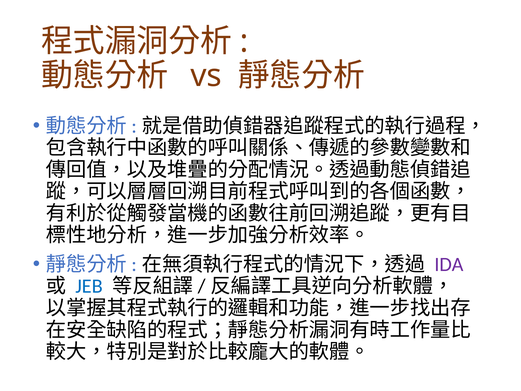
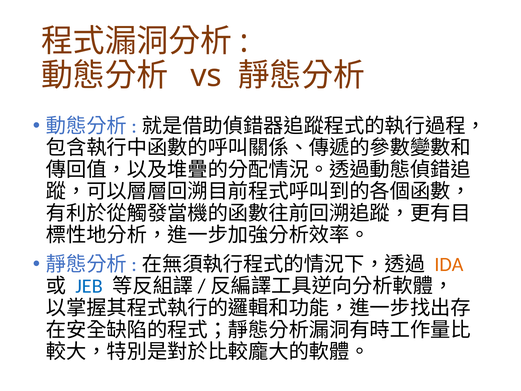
IDA colour: purple -> orange
